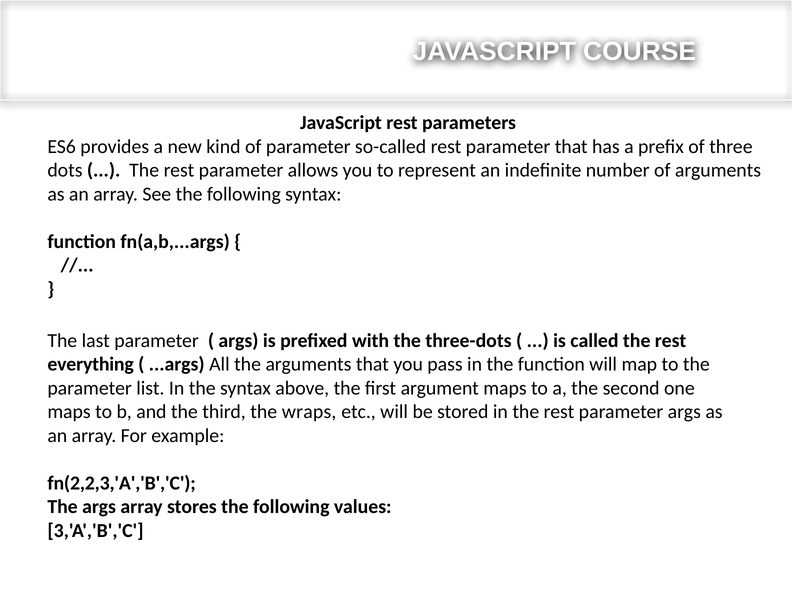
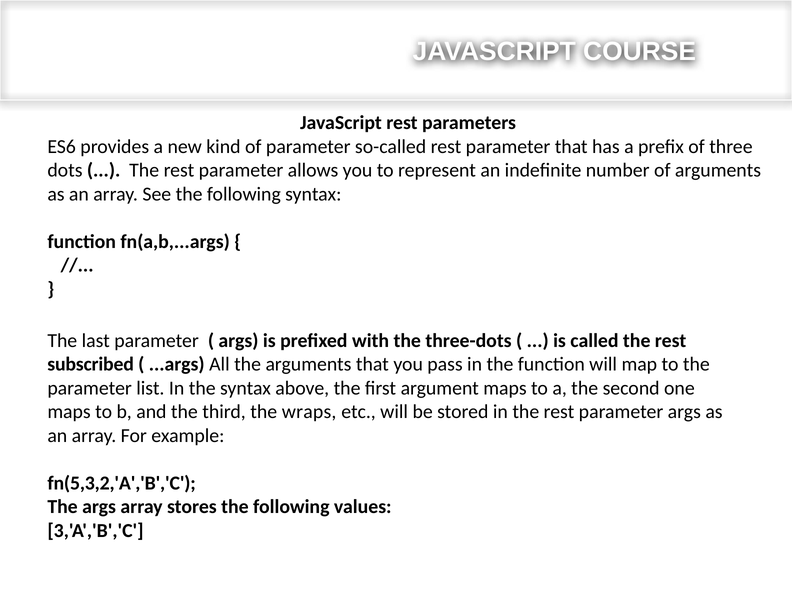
everything: everything -> subscribed
fn(2,2,3,'A','B','C: fn(2,2,3,'A','B','C -> fn(5,3,2,'A','B','C
